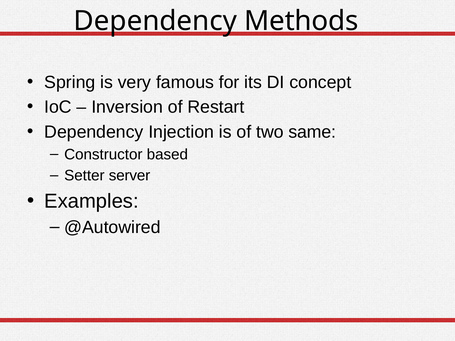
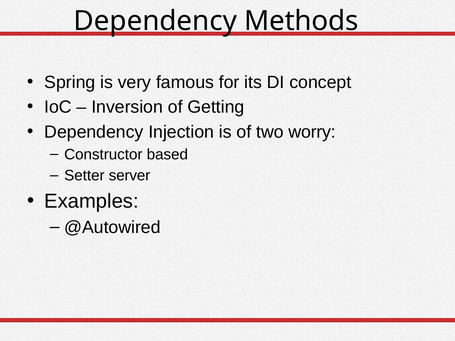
Restart: Restart -> Getting
same: same -> worry
